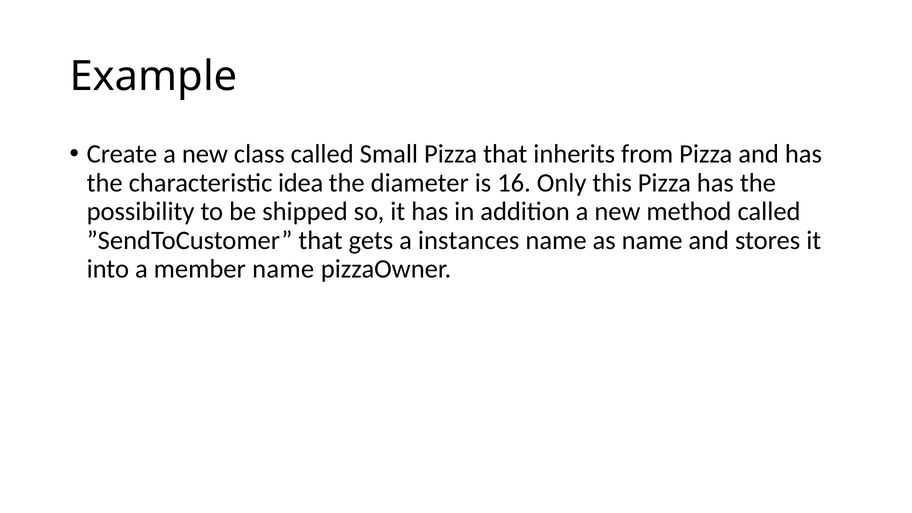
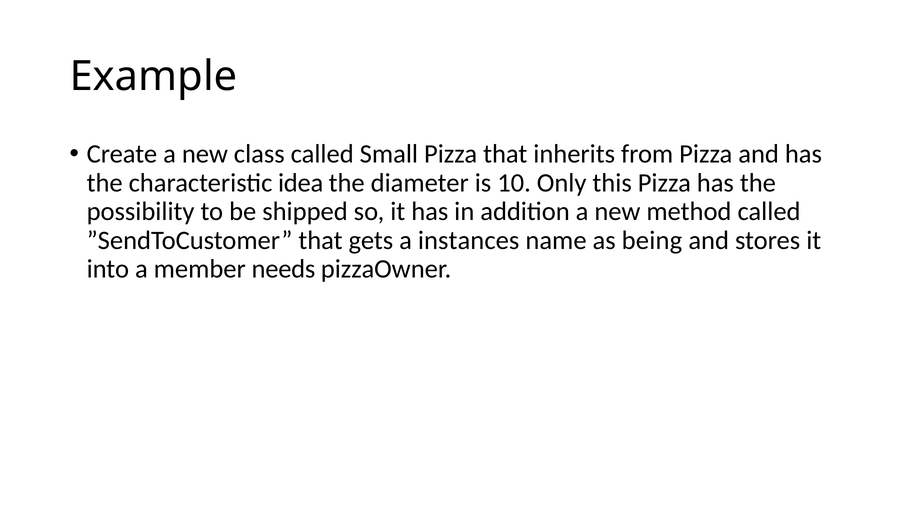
16: 16 -> 10
as name: name -> being
member name: name -> needs
